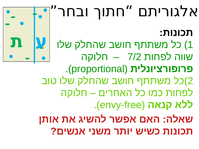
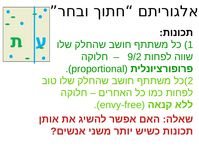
7/2: 7/2 -> 9/2
